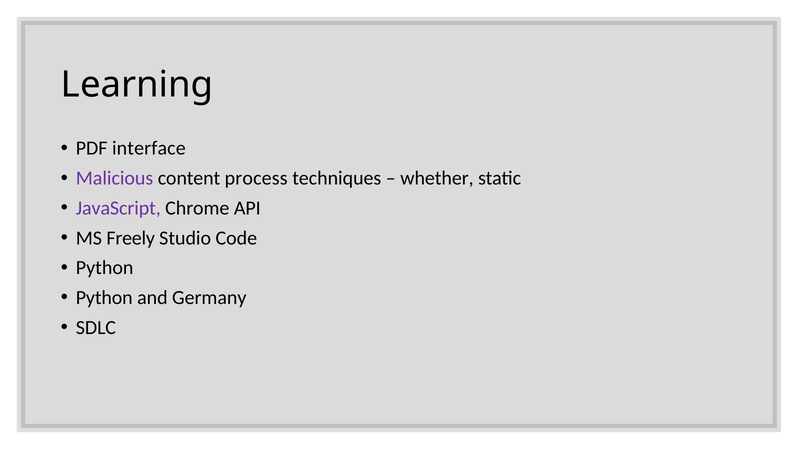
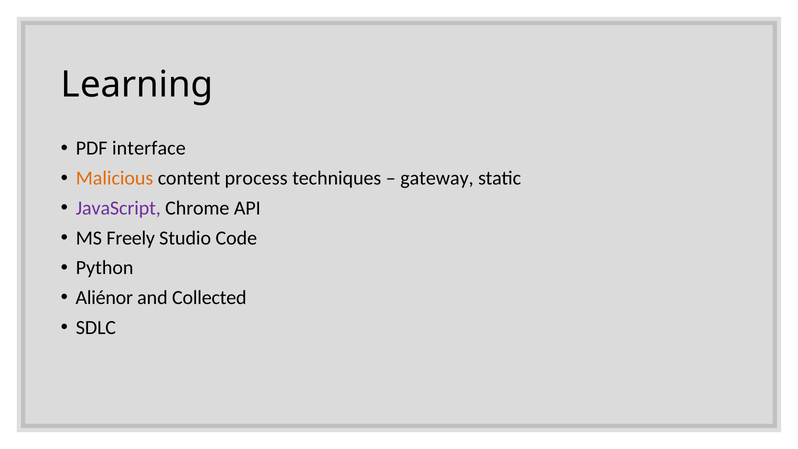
Malicious colour: purple -> orange
whether: whether -> gateway
Python at (104, 298): Python -> Aliénor
Germany: Germany -> Collected
